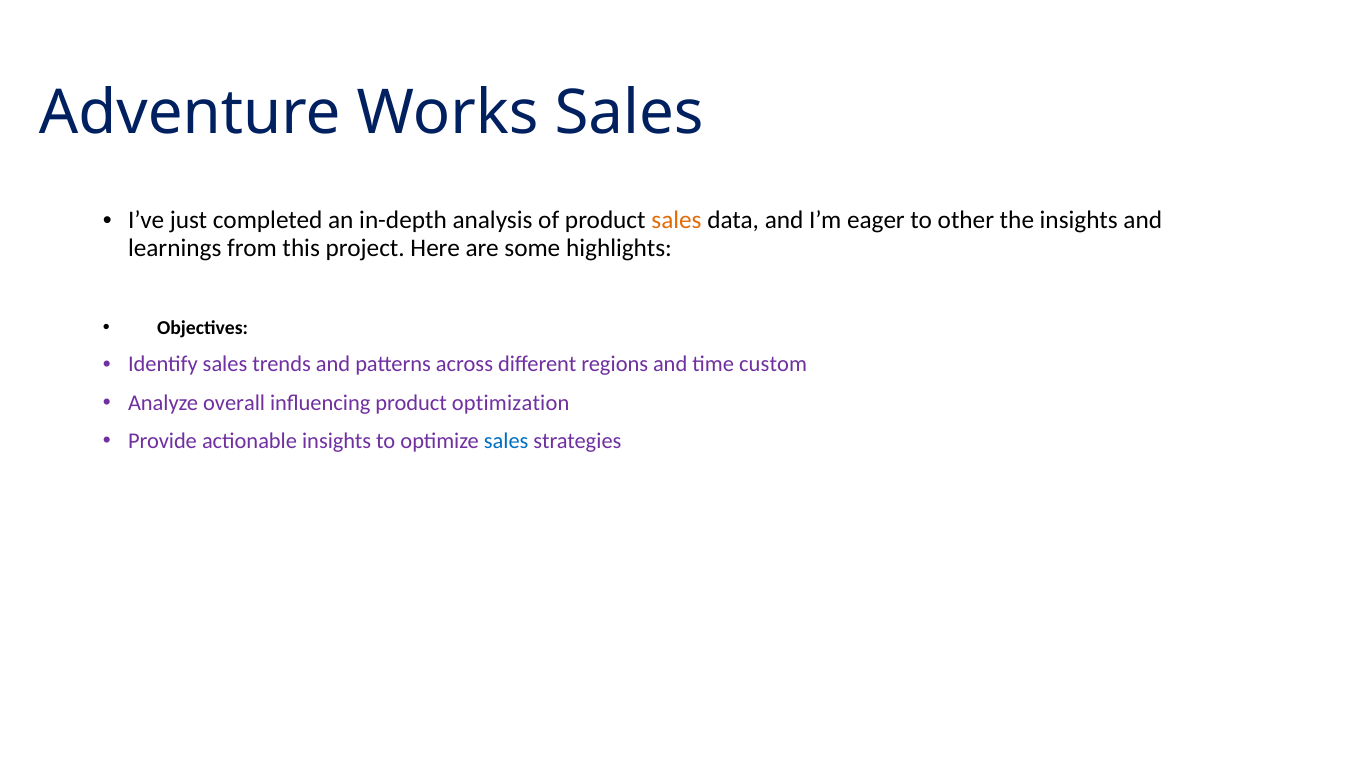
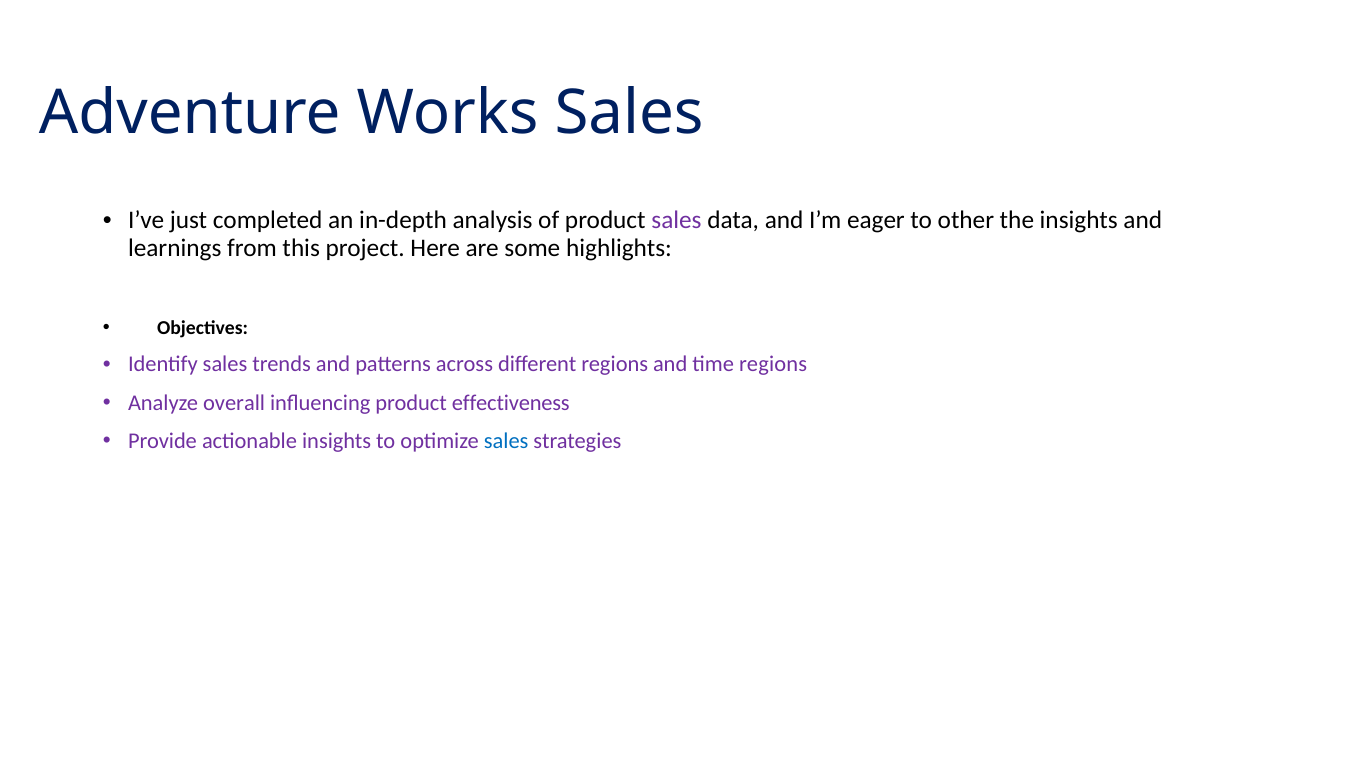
sales at (676, 221) colour: orange -> purple
time custom: custom -> regions
optimization: optimization -> effectiveness
